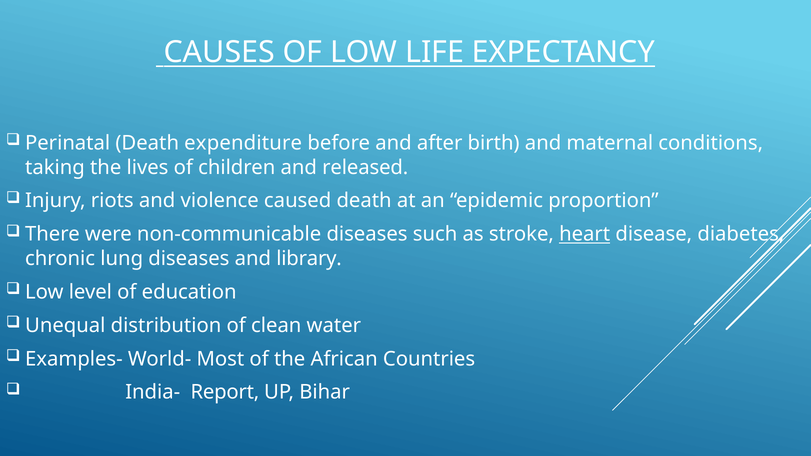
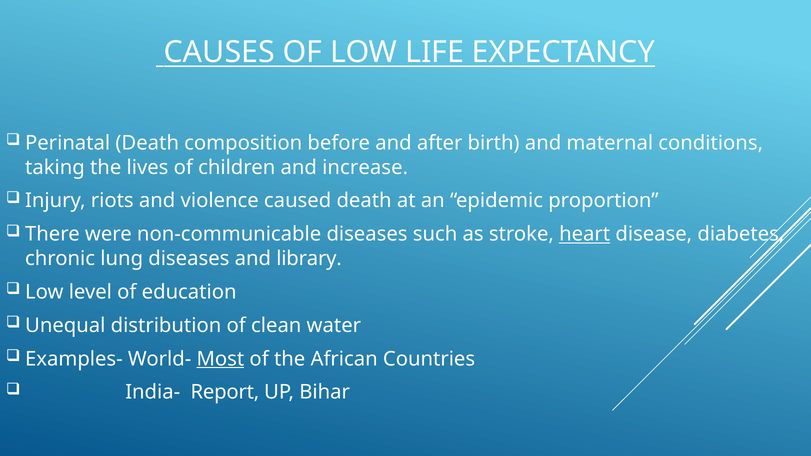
expenditure: expenditure -> composition
released: released -> increase
Most underline: none -> present
